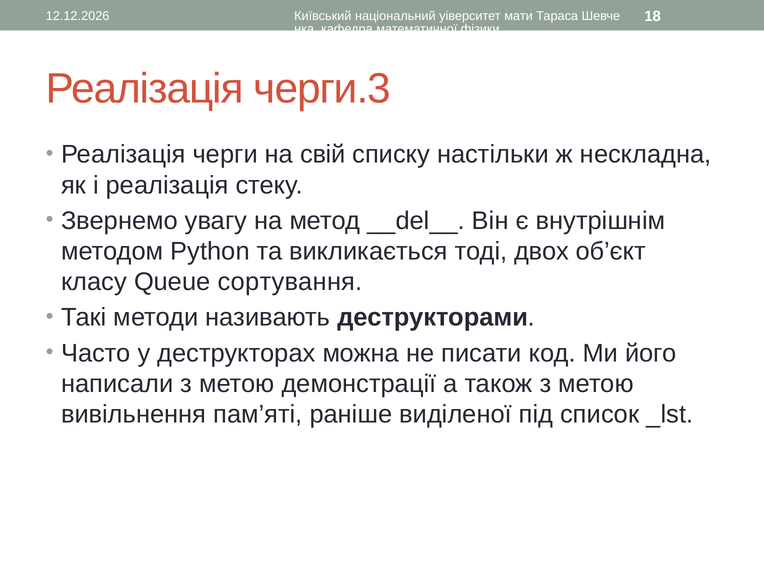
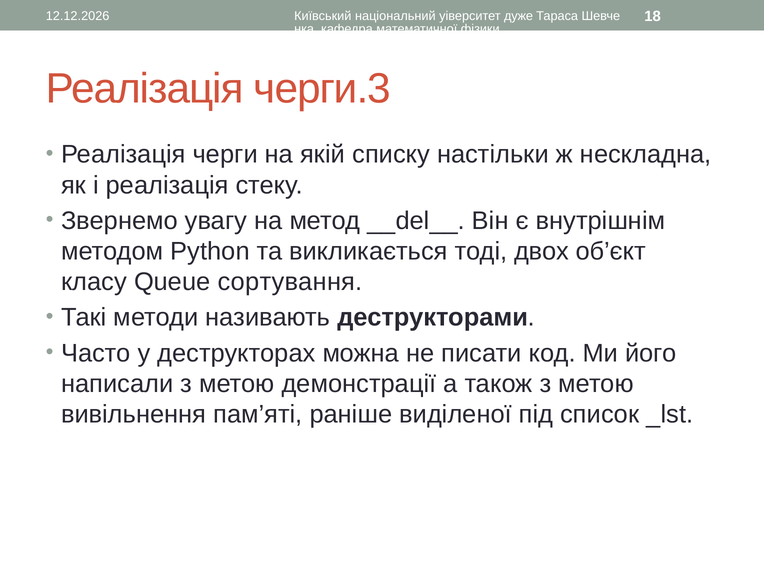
мати: мати -> дуже
свій: свій -> якій
